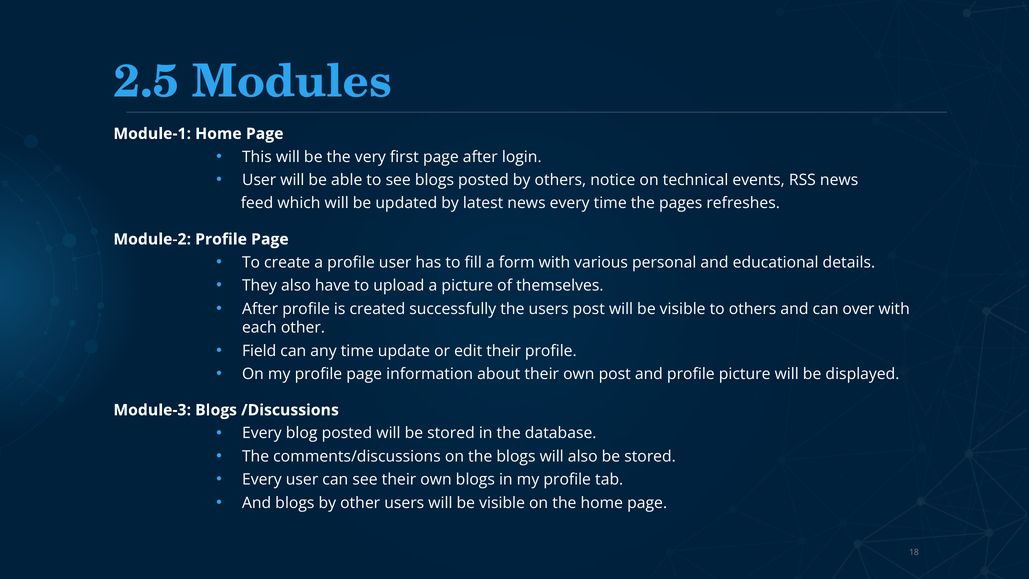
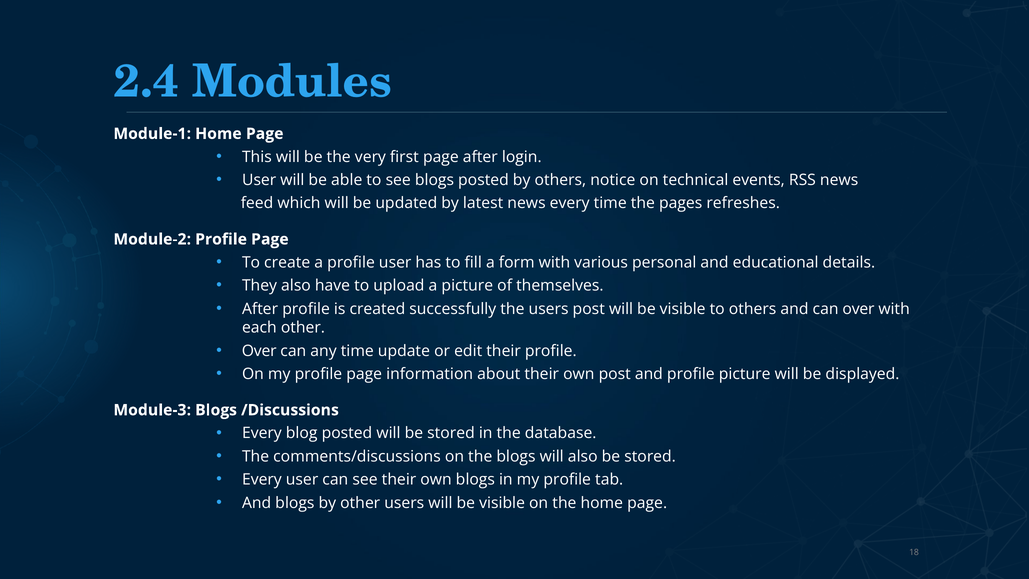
2.5: 2.5 -> 2.4
Field at (259, 351): Field -> Over
